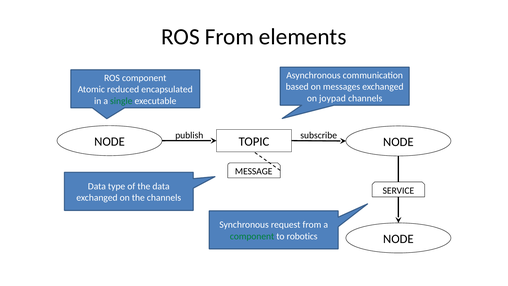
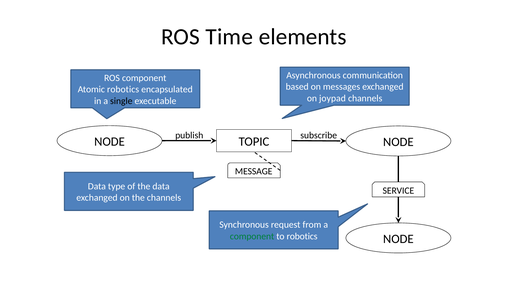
ROS From: From -> Time
Atomic reduced: reduced -> robotics
single colour: green -> black
